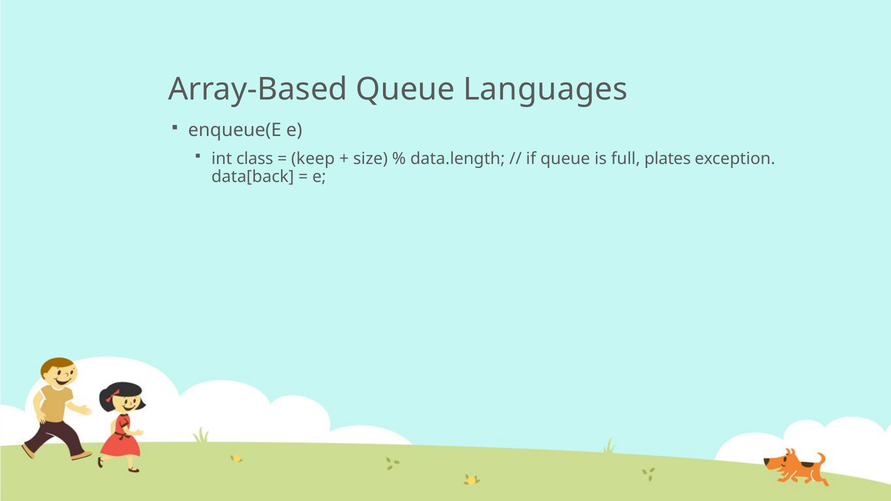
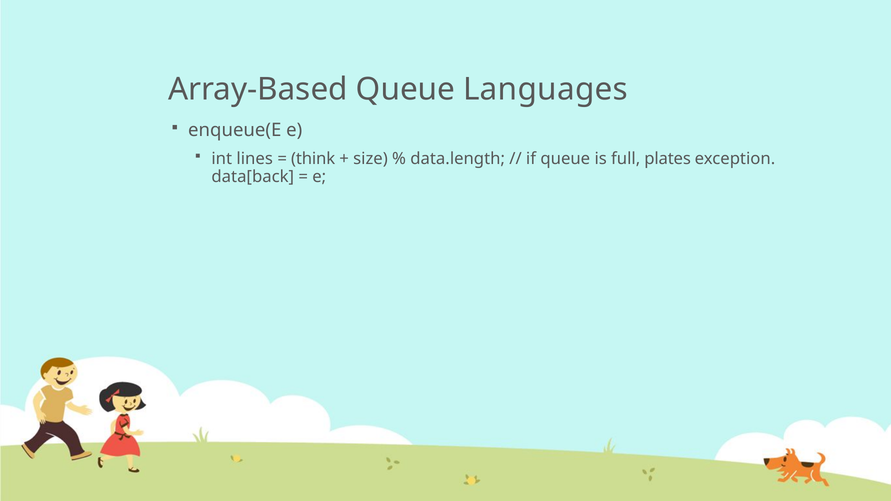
class: class -> lines
keep: keep -> think
